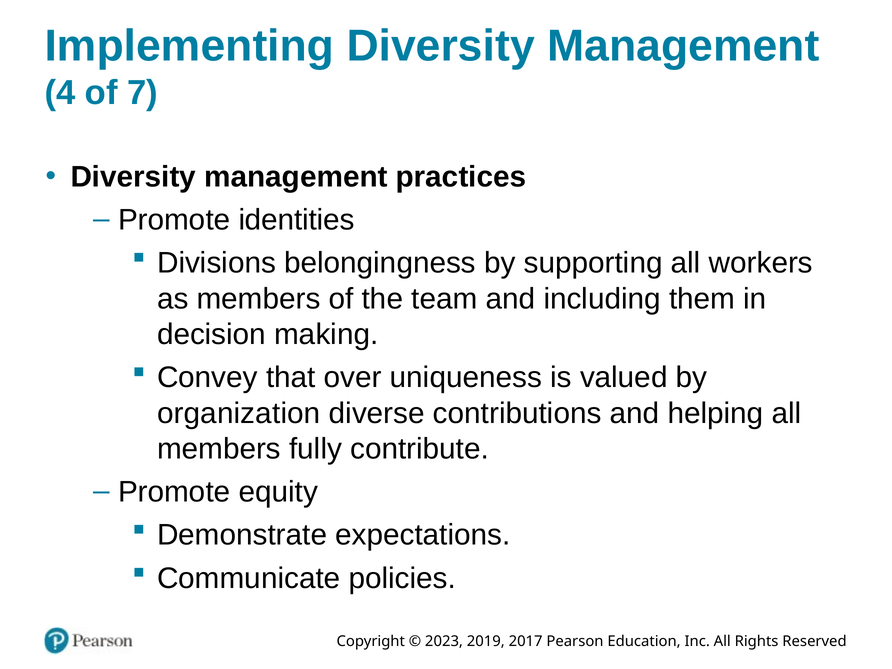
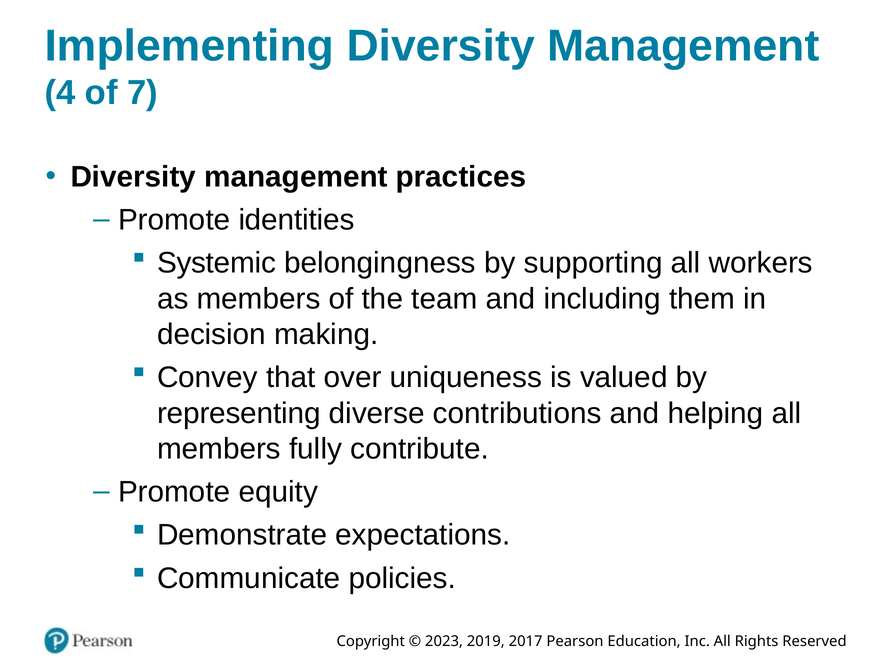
Divisions: Divisions -> Systemic
organization: organization -> representing
